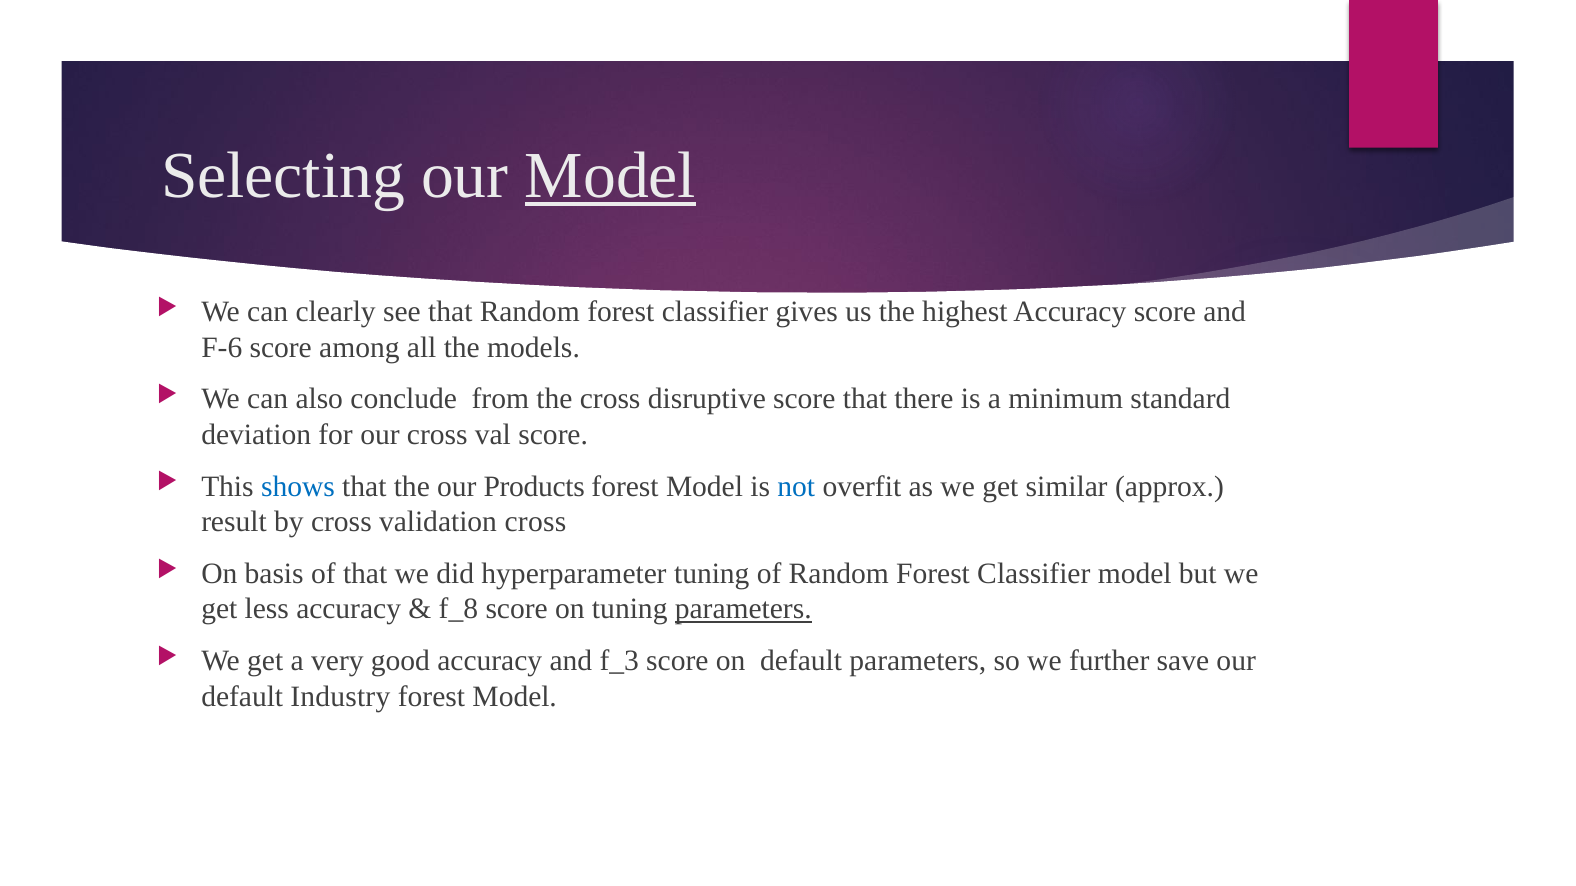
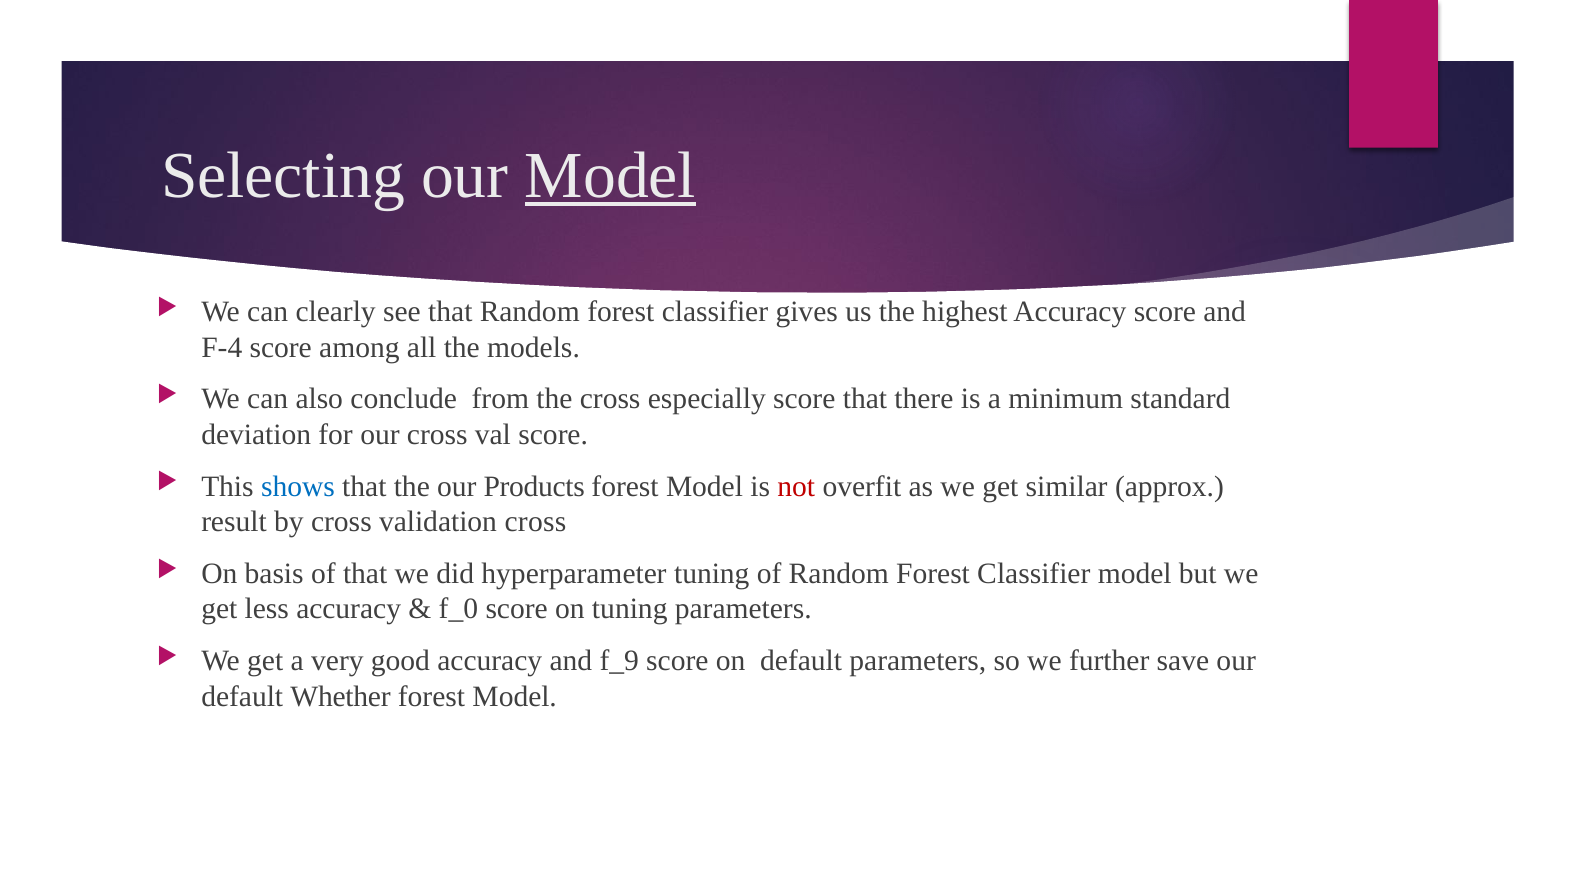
F-6: F-6 -> F-4
disruptive: disruptive -> especially
not colour: blue -> red
f_8: f_8 -> f_0
parameters at (743, 609) underline: present -> none
f_3: f_3 -> f_9
Industry: Industry -> Whether
